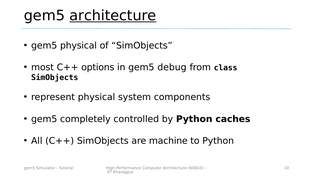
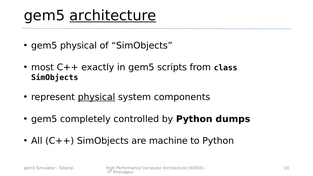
options: options -> exactly
debug: debug -> scripts
physical at (96, 97) underline: none -> present
caches: caches -> dumps
